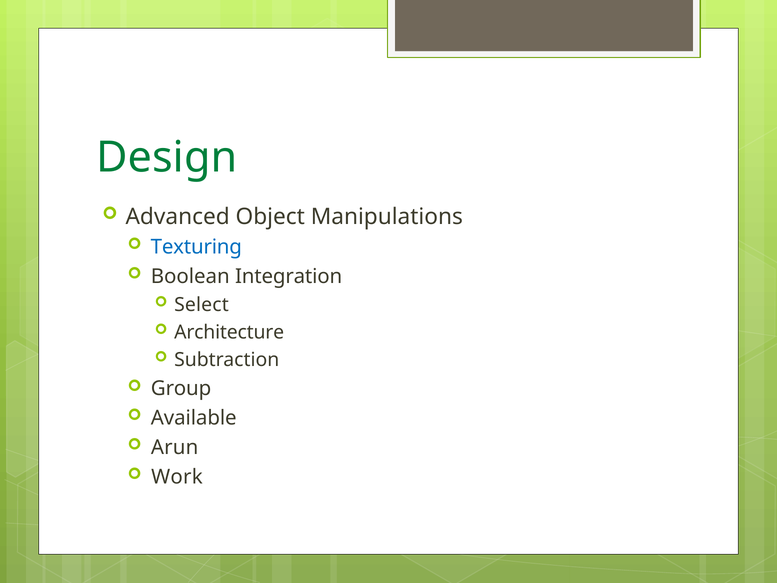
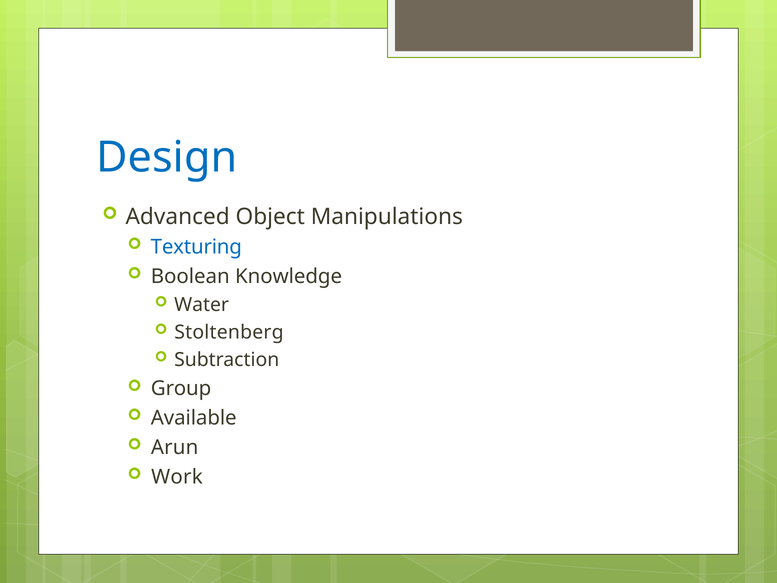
Design colour: green -> blue
Integration: Integration -> Knowledge
Select: Select -> Water
Architecture: Architecture -> Stoltenberg
